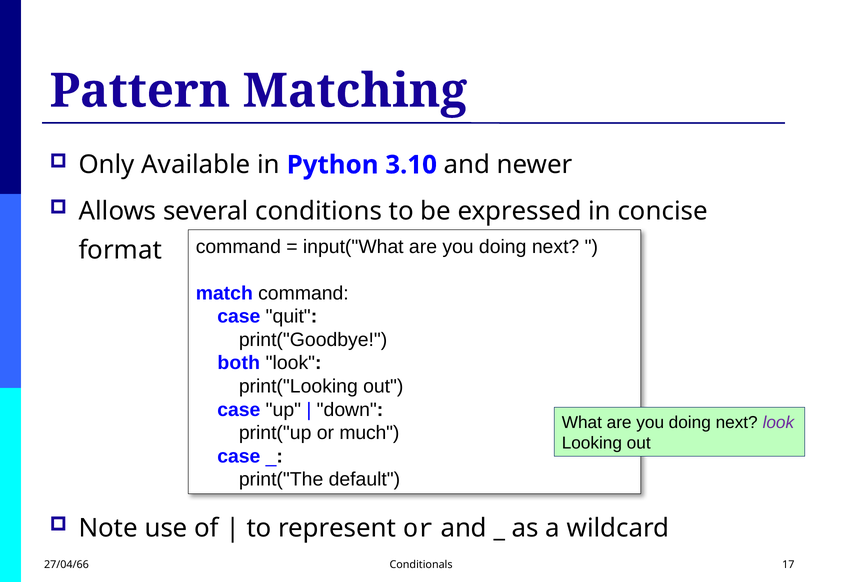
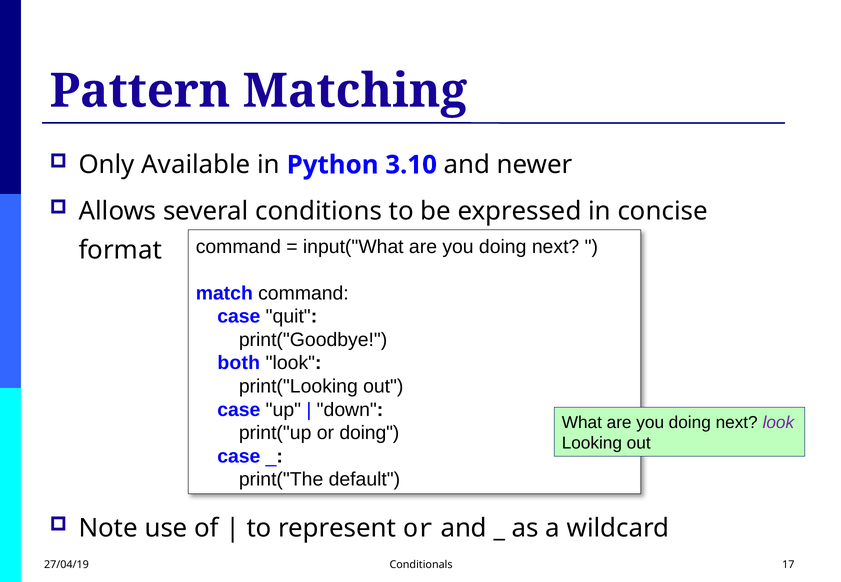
or much: much -> doing
27/04/66: 27/04/66 -> 27/04/19
